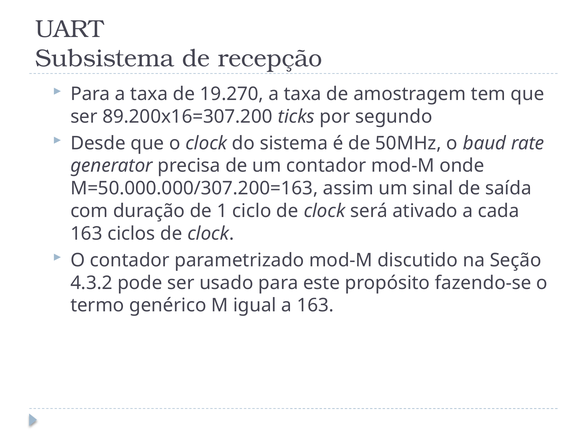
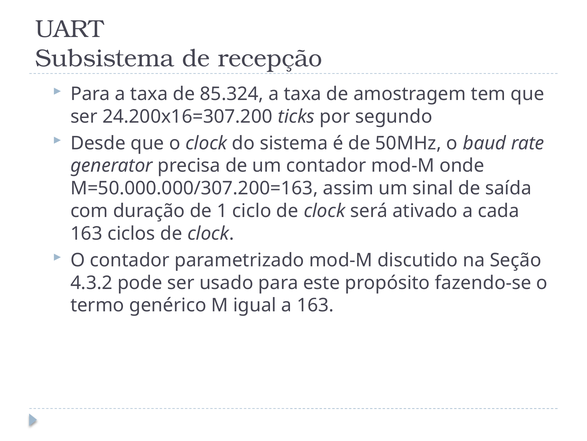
19.270: 19.270 -> 85.324
89.200x16=307.200: 89.200x16=307.200 -> 24.200x16=307.200
